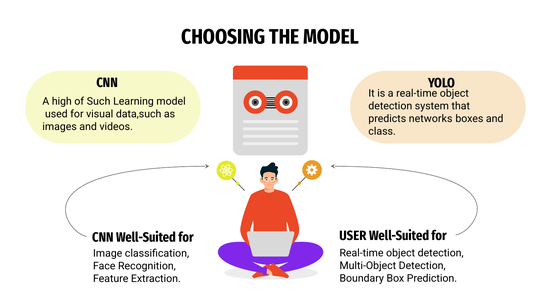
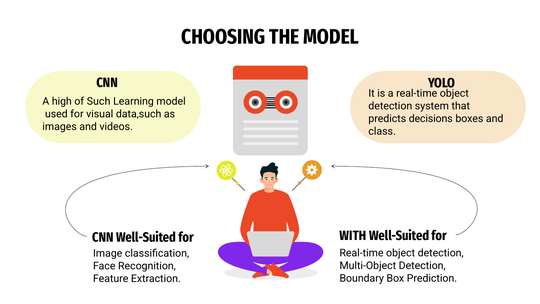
networks: networks -> decisions
USER: USER -> WITH
